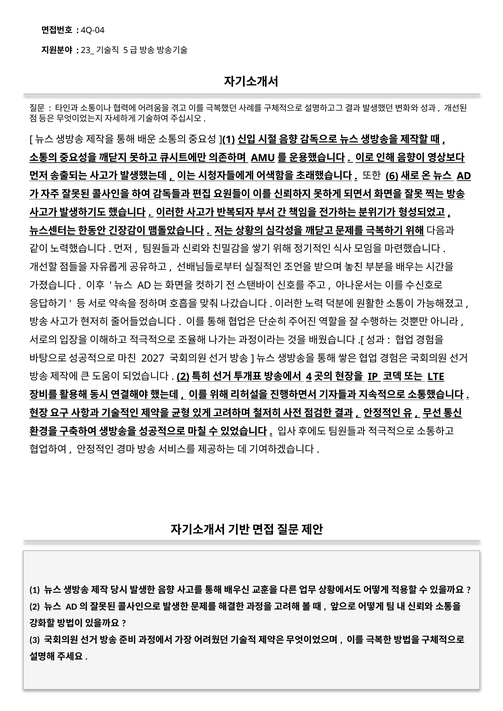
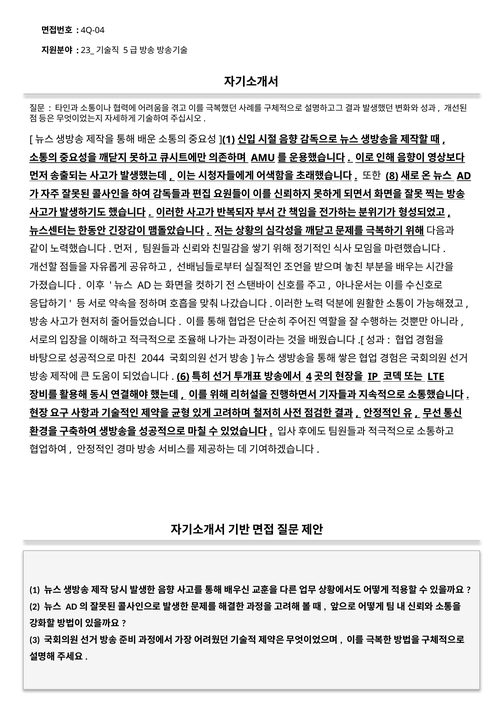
6: 6 -> 8
2027: 2027 -> 2044
2 at (183, 377): 2 -> 6
